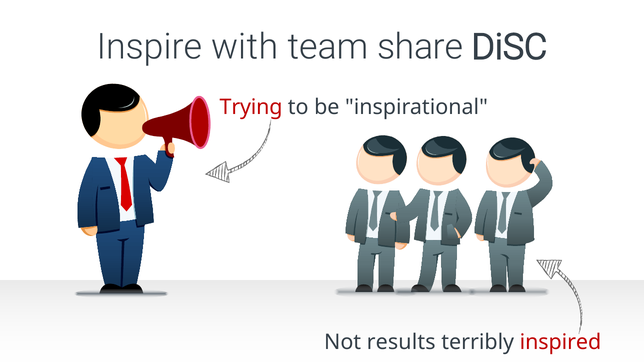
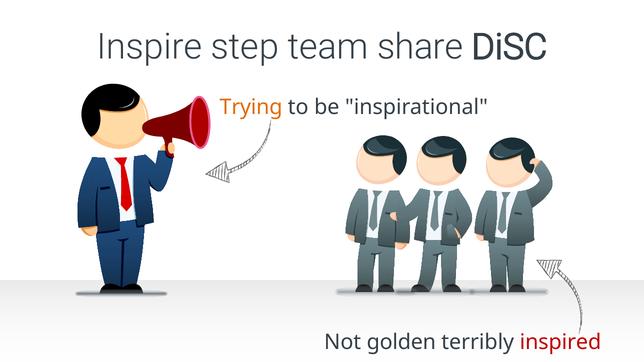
with: with -> step
Trying colour: red -> orange
results: results -> golden
